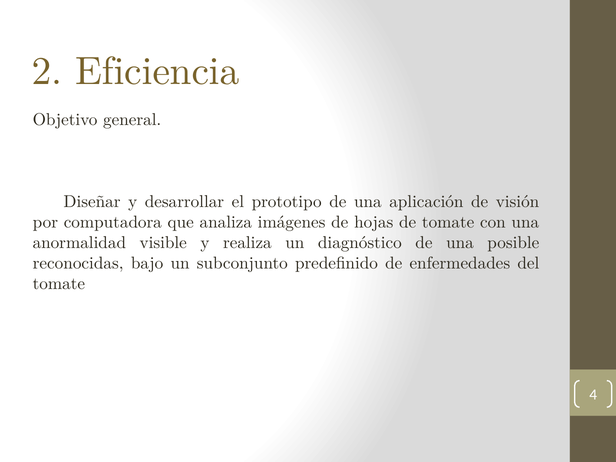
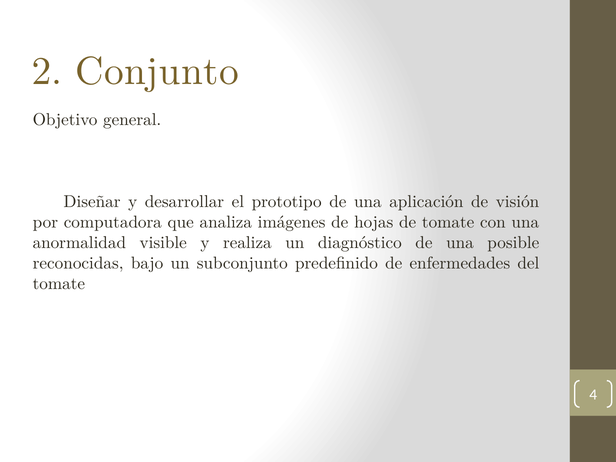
Eficiencia: Eficiencia -> Conjunto
